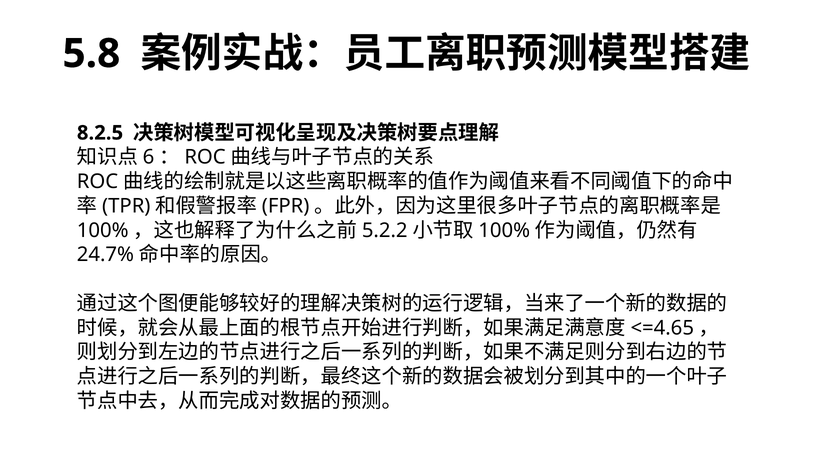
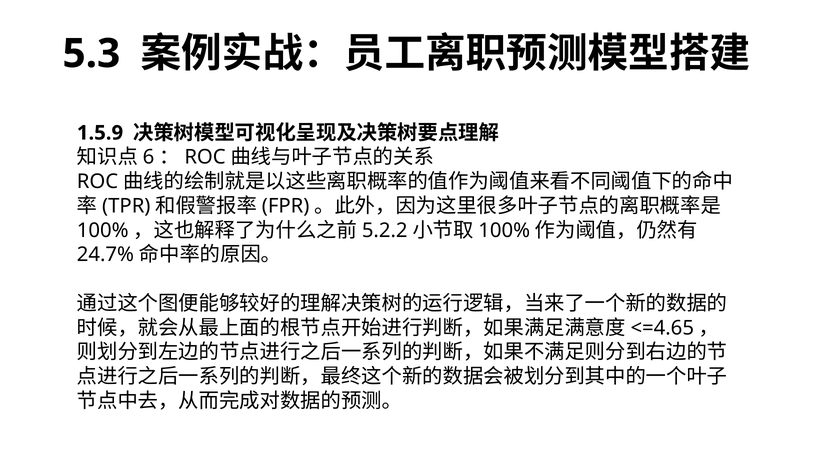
5.8: 5.8 -> 5.3
8.2.5: 8.2.5 -> 1.5.9
